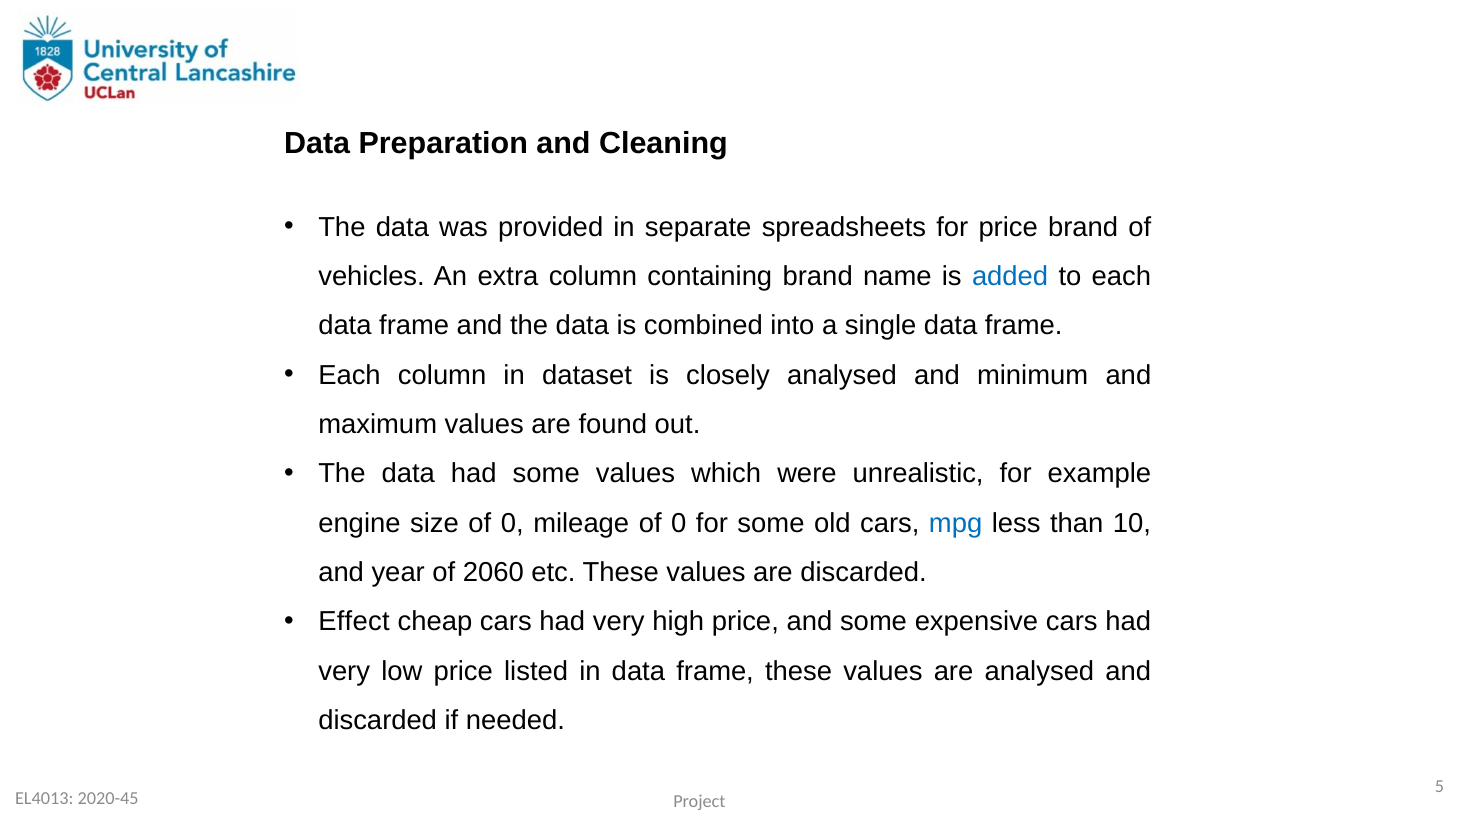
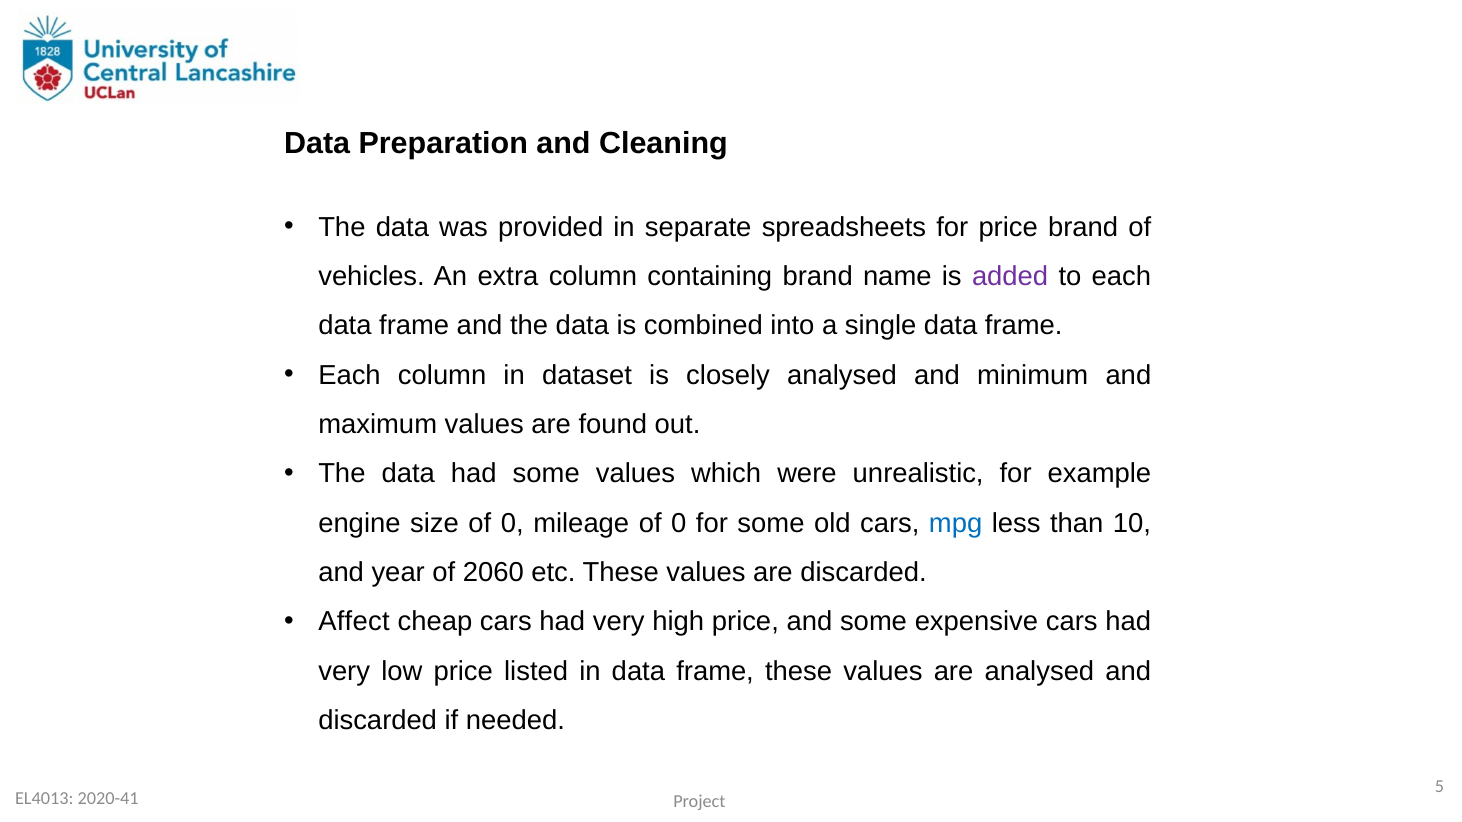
added colour: blue -> purple
Effect: Effect -> Affect
2020-45: 2020-45 -> 2020-41
